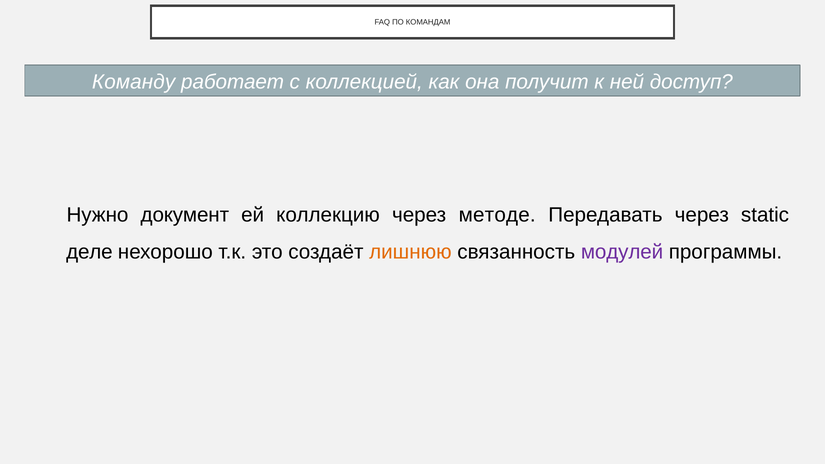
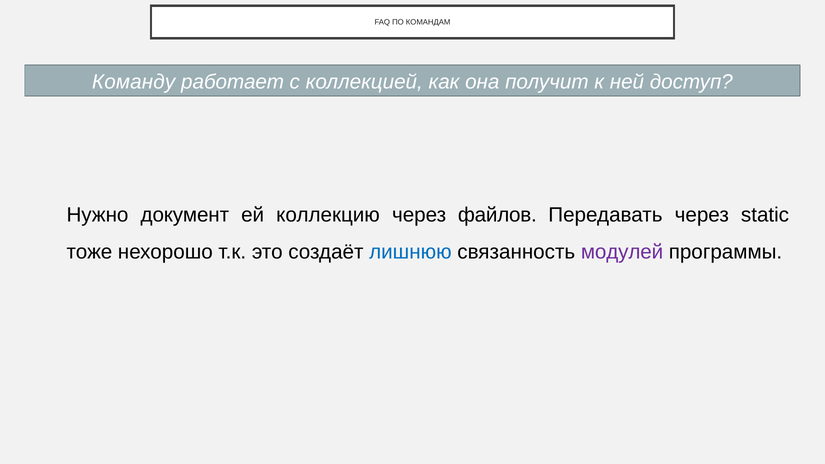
методе: методе -> файлов
деле: деле -> тоже
лишнюю colour: orange -> blue
